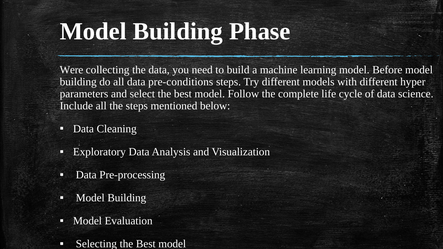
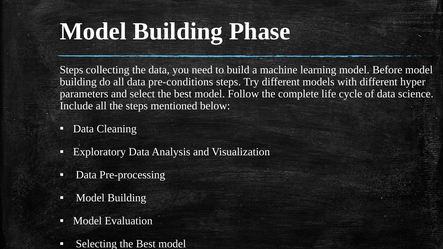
Were at (71, 70): Were -> Steps
